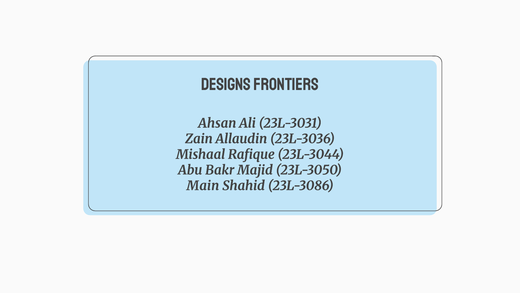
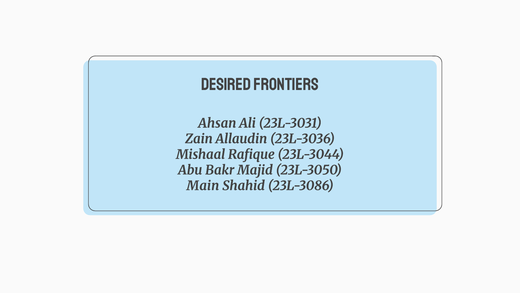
Designs: Designs -> Desired
